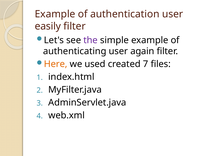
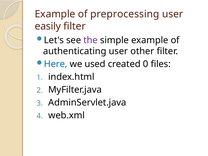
authentication: authentication -> preprocessing
again: again -> other
Here colour: orange -> blue
7: 7 -> 0
